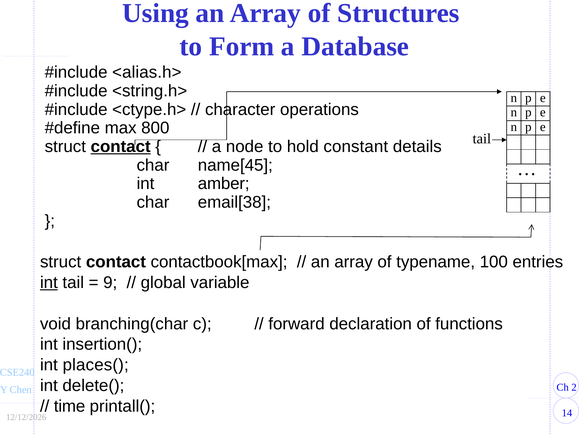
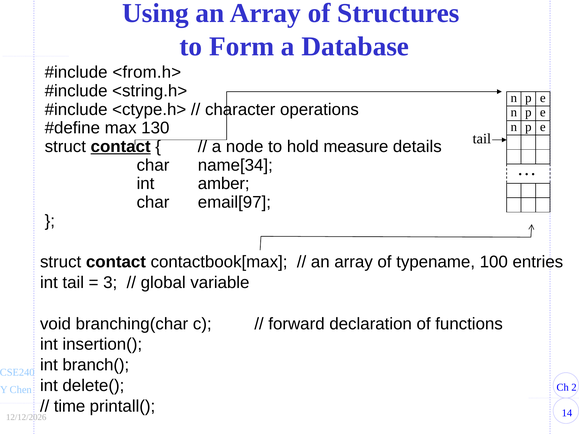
<alias.h>: <alias.h> -> <from.h>
800: 800 -> 130
constant: constant -> measure
name[45: name[45 -> name[34
email[38: email[38 -> email[97
int at (49, 283) underline: present -> none
9: 9 -> 3
places(: places( -> branch(
